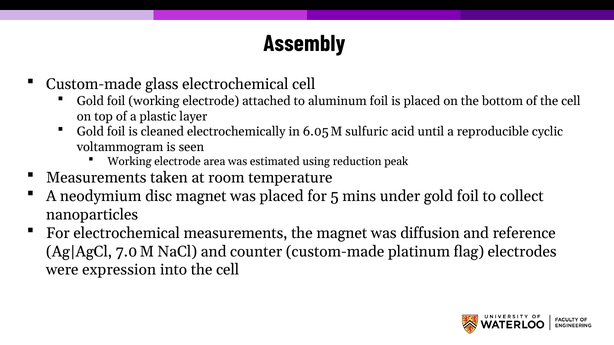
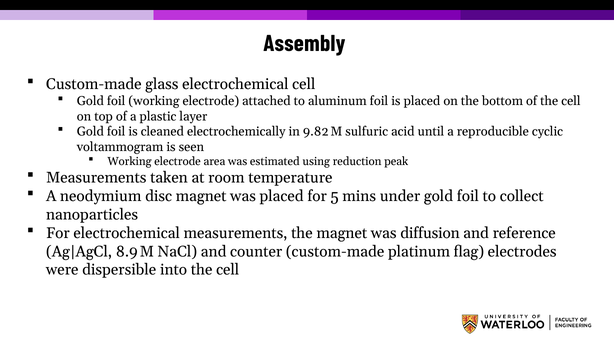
6.05: 6.05 -> 9.82
7.0: 7.0 -> 8.9
expression: expression -> dispersible
